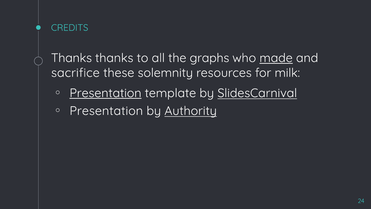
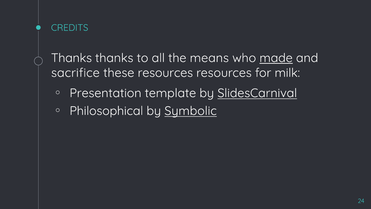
graphs: graphs -> means
these solemnity: solemnity -> resources
Presentation at (105, 93) underline: present -> none
Presentation at (106, 111): Presentation -> Philosophical
Authority: Authority -> Symbolic
